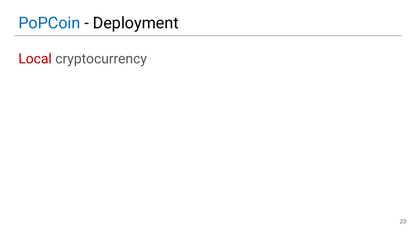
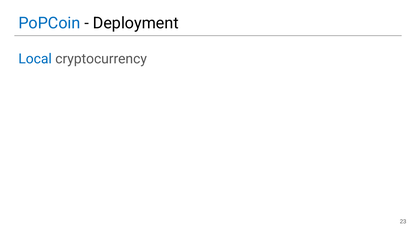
Local colour: red -> blue
